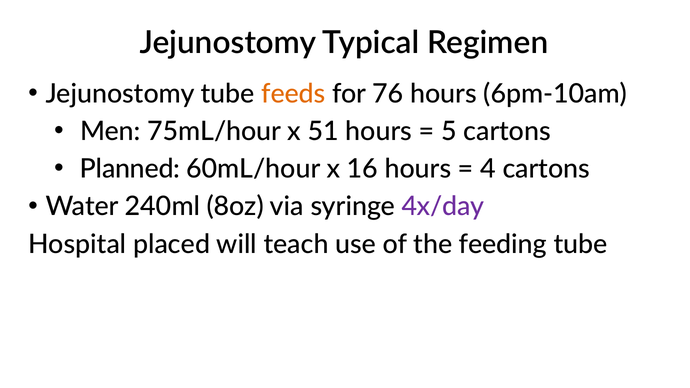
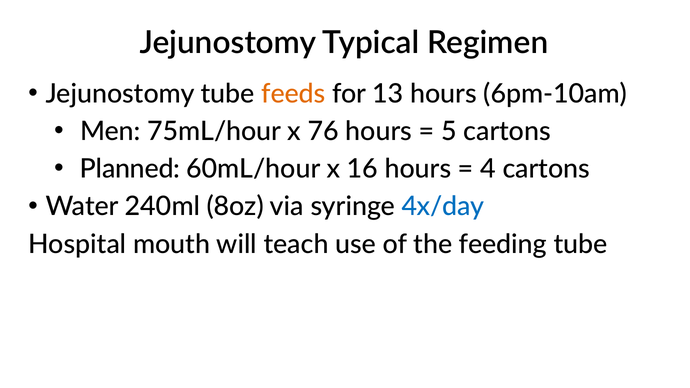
76: 76 -> 13
51: 51 -> 76
4x/day colour: purple -> blue
placed: placed -> mouth
